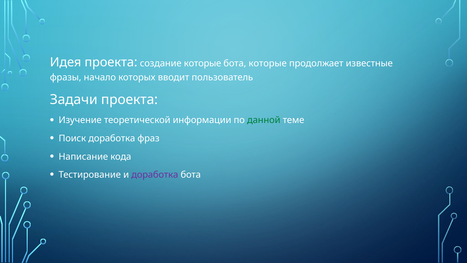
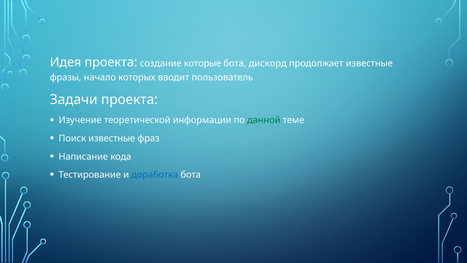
бота которые: которые -> дискорд
Поиск доработка: доработка -> известные
доработка at (155, 175) colour: purple -> blue
